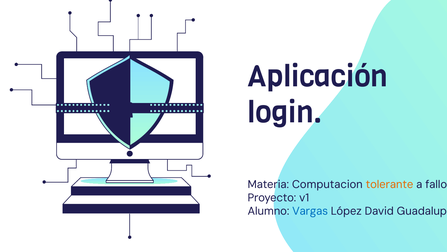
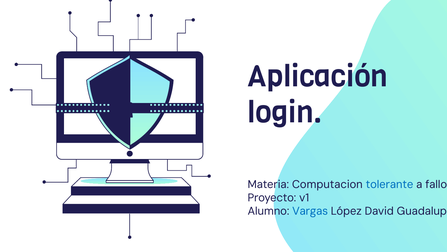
tolerante colour: orange -> blue
